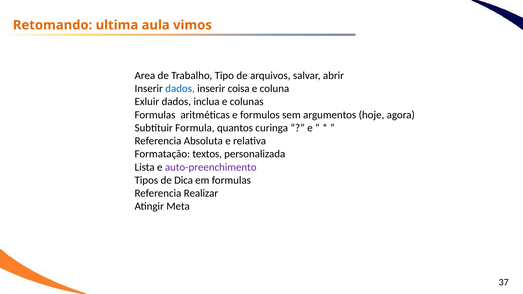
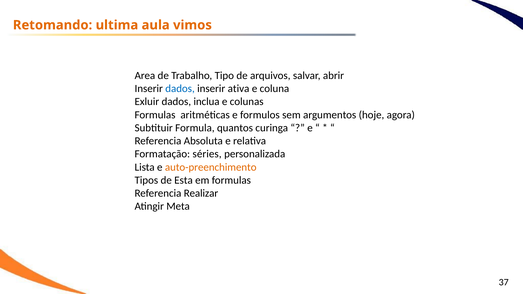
coisa: coisa -> ativa
textos: textos -> séries
auto-preenchimento colour: purple -> orange
Dica: Dica -> Esta
